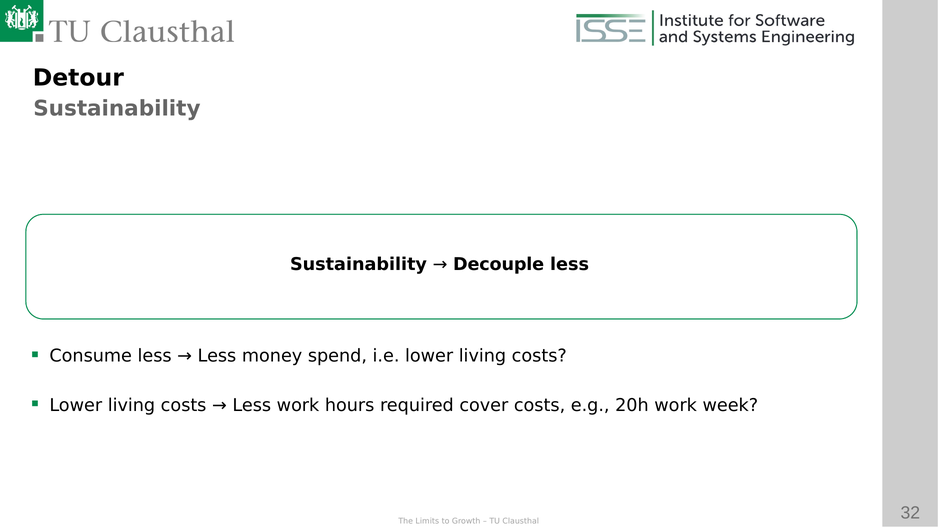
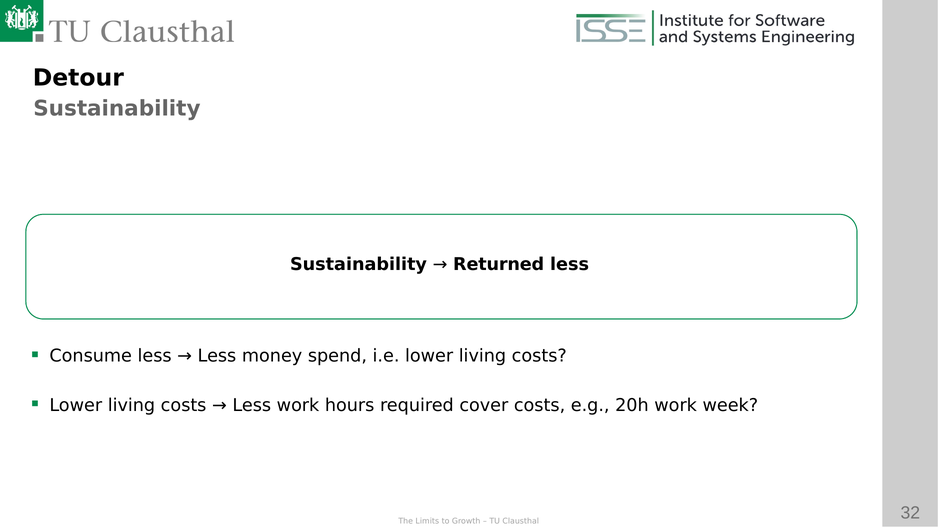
Decouple: Decouple -> Returned
